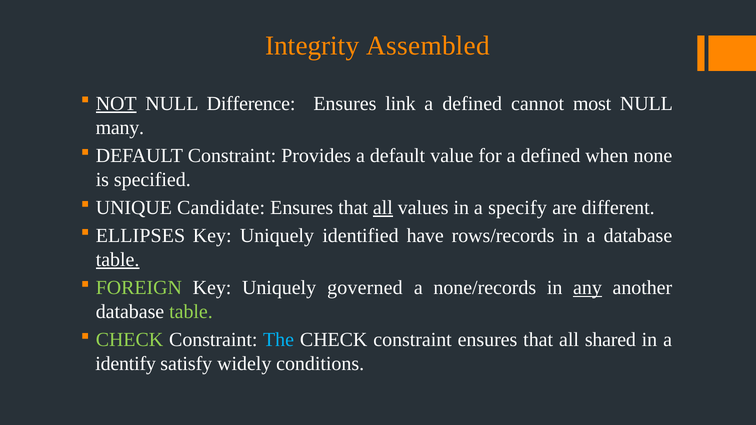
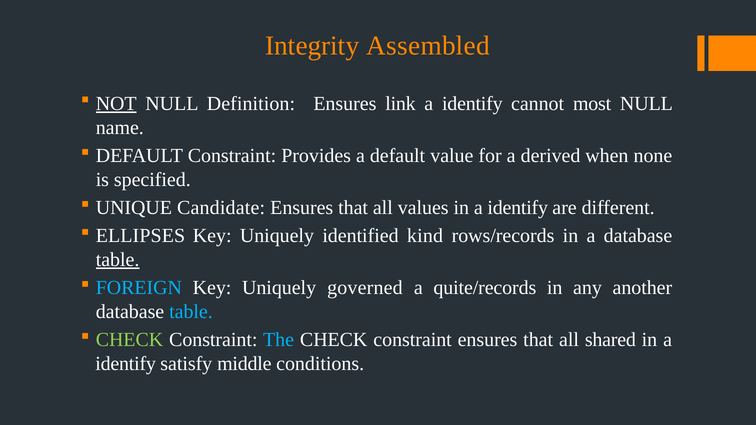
Difference: Difference -> Definition
defined at (472, 104): defined -> identify
many: many -> name
for a defined: defined -> derived
all at (383, 208) underline: present -> none
values in a specify: specify -> identify
have: have -> kind
FOREIGN colour: light green -> light blue
none/records: none/records -> quite/records
any underline: present -> none
table at (191, 312) colour: light green -> light blue
widely: widely -> middle
